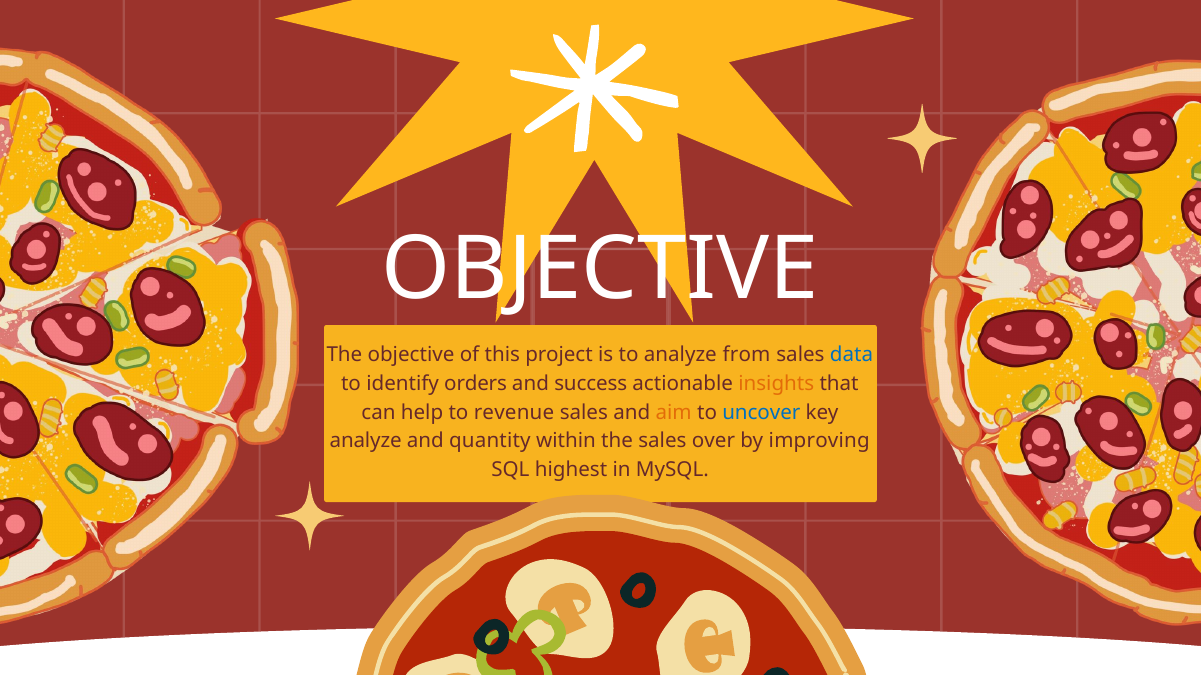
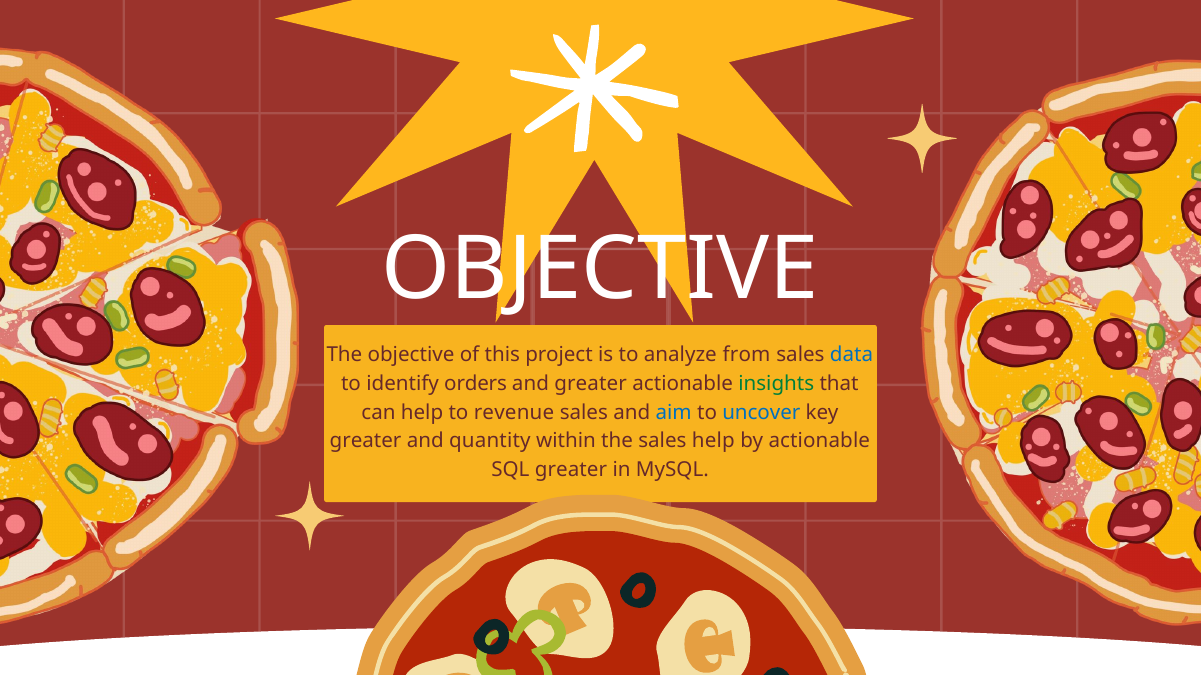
and success: success -> greater
insights colour: orange -> green
aim colour: orange -> blue
analyze at (366, 441): analyze -> greater
sales over: over -> help
by improving: improving -> actionable
SQL highest: highest -> greater
